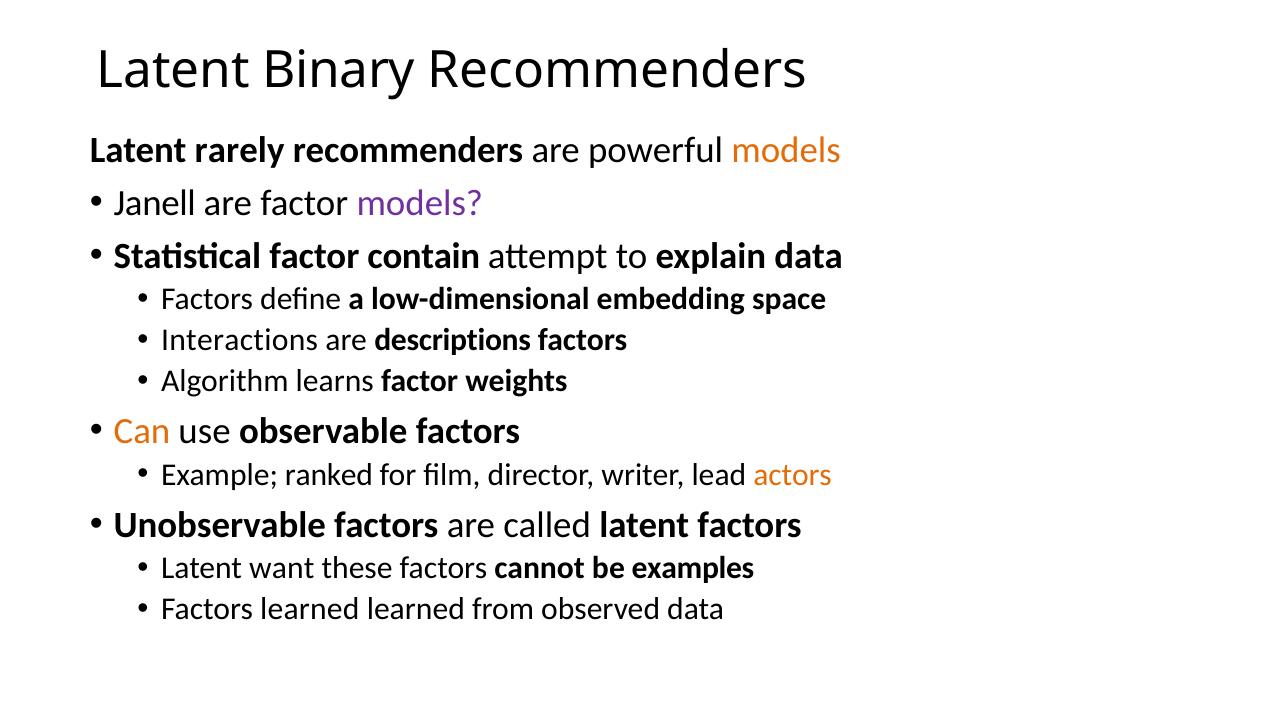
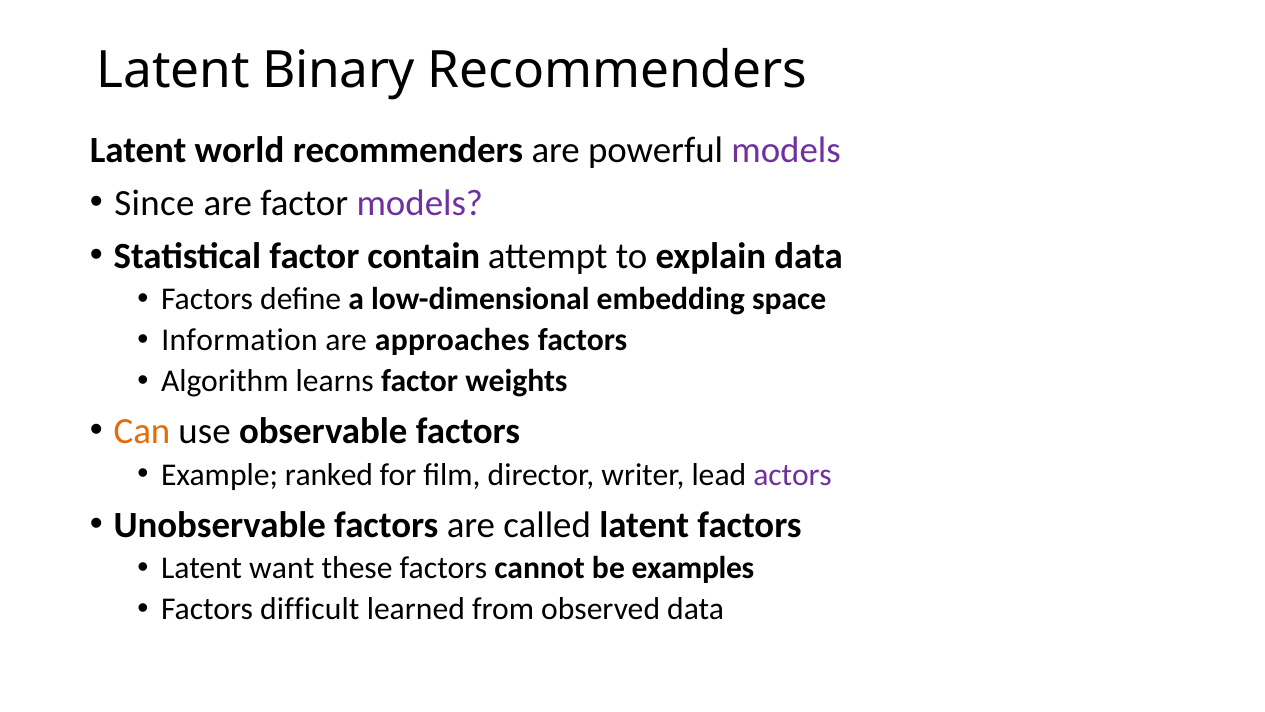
rarely: rarely -> world
models at (786, 150) colour: orange -> purple
Janell: Janell -> Since
Interactions: Interactions -> Information
descriptions: descriptions -> approaches
actors colour: orange -> purple
Factors learned: learned -> difficult
